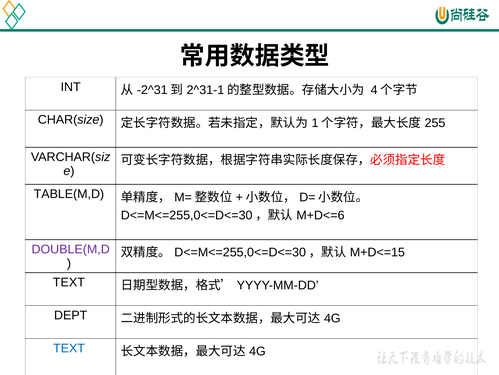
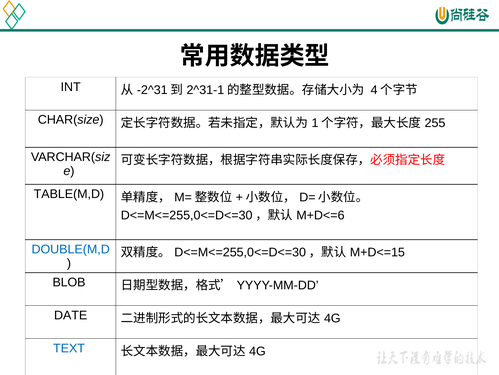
DOUBLE(M,D colour: purple -> blue
TEXT at (69, 282): TEXT -> BLOB
DEPT: DEPT -> DATE
